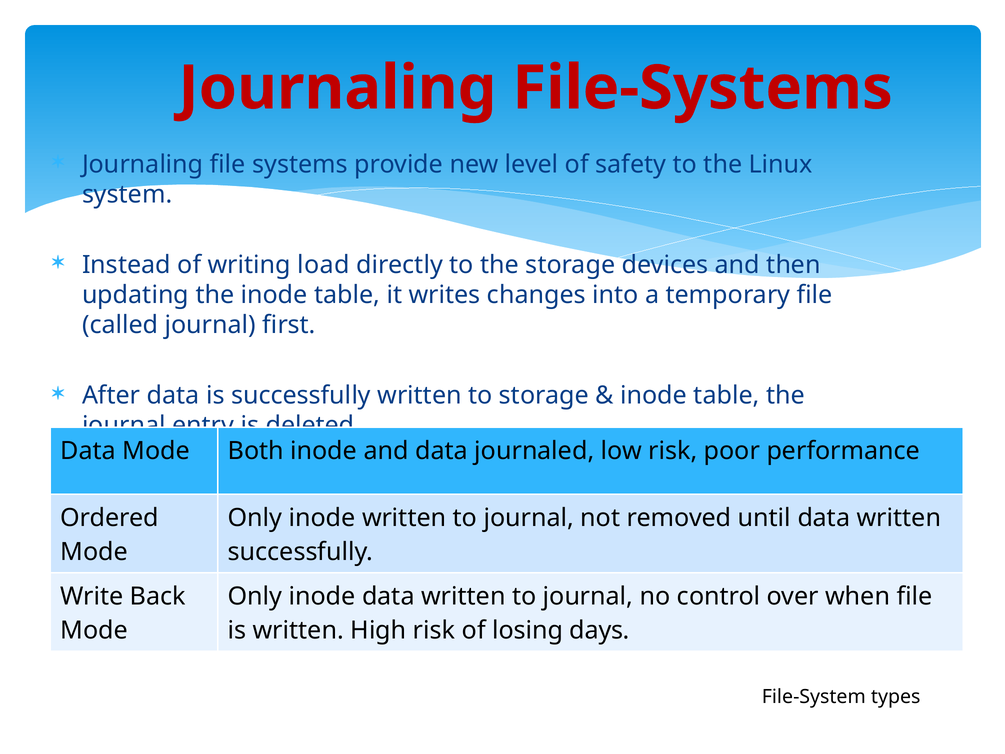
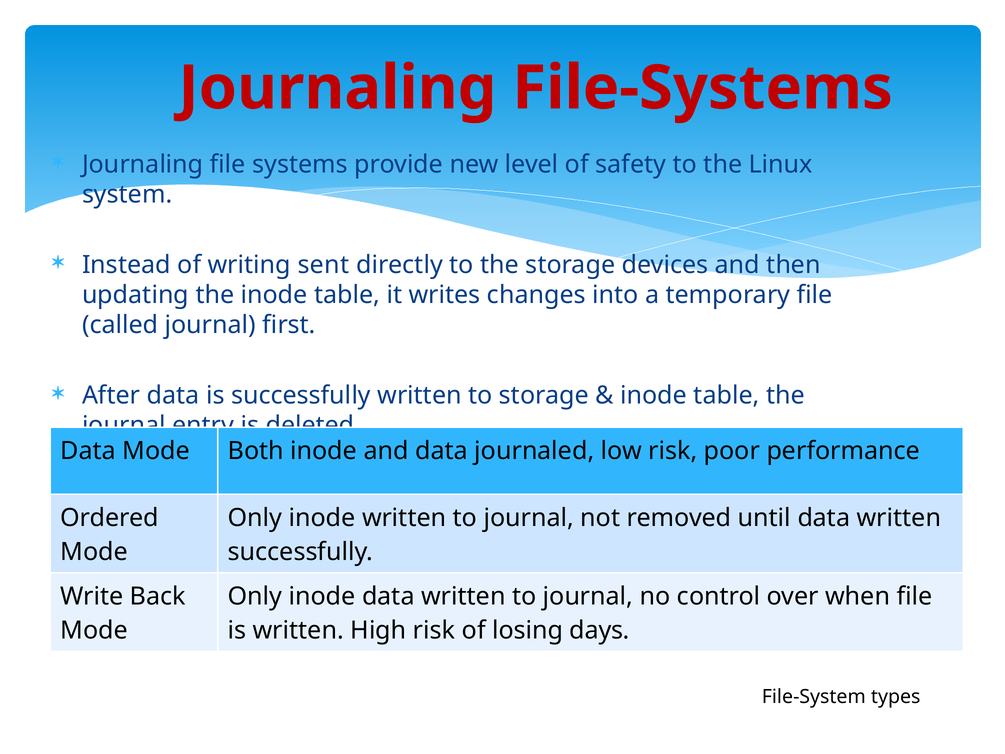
load: load -> sent
